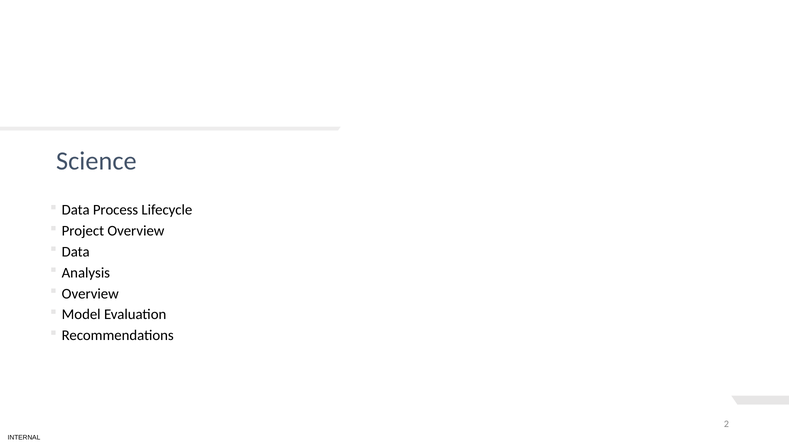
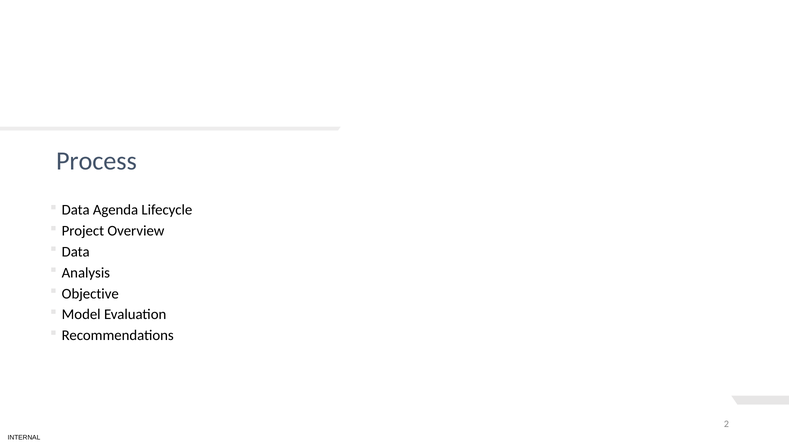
Science: Science -> Process
Process: Process -> Agenda
Overview at (90, 294): Overview -> Objective
